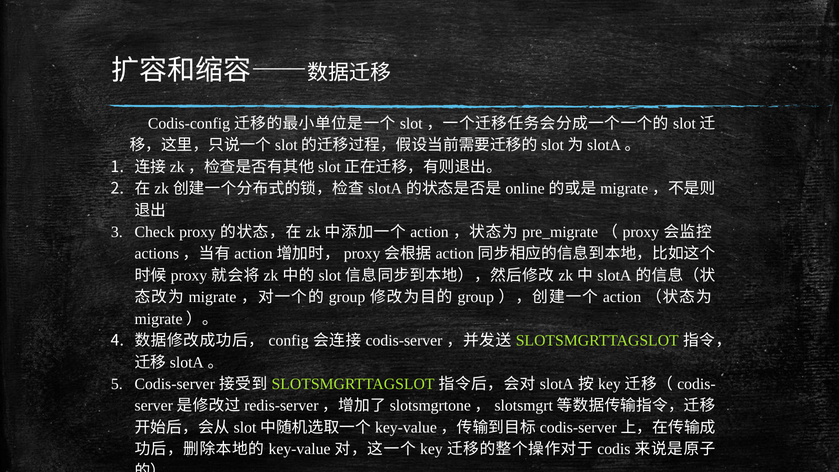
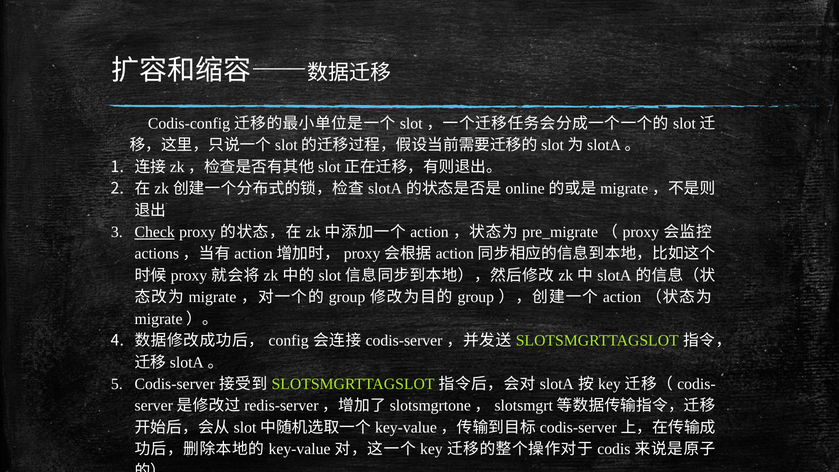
Check underline: none -> present
